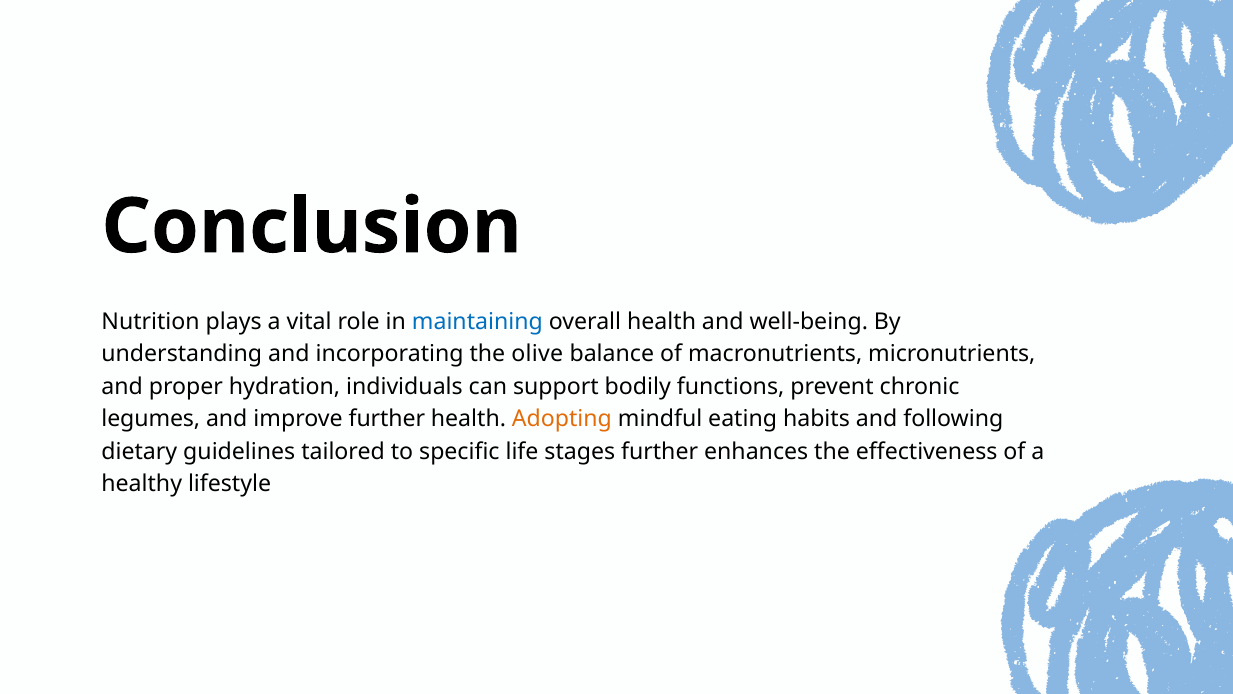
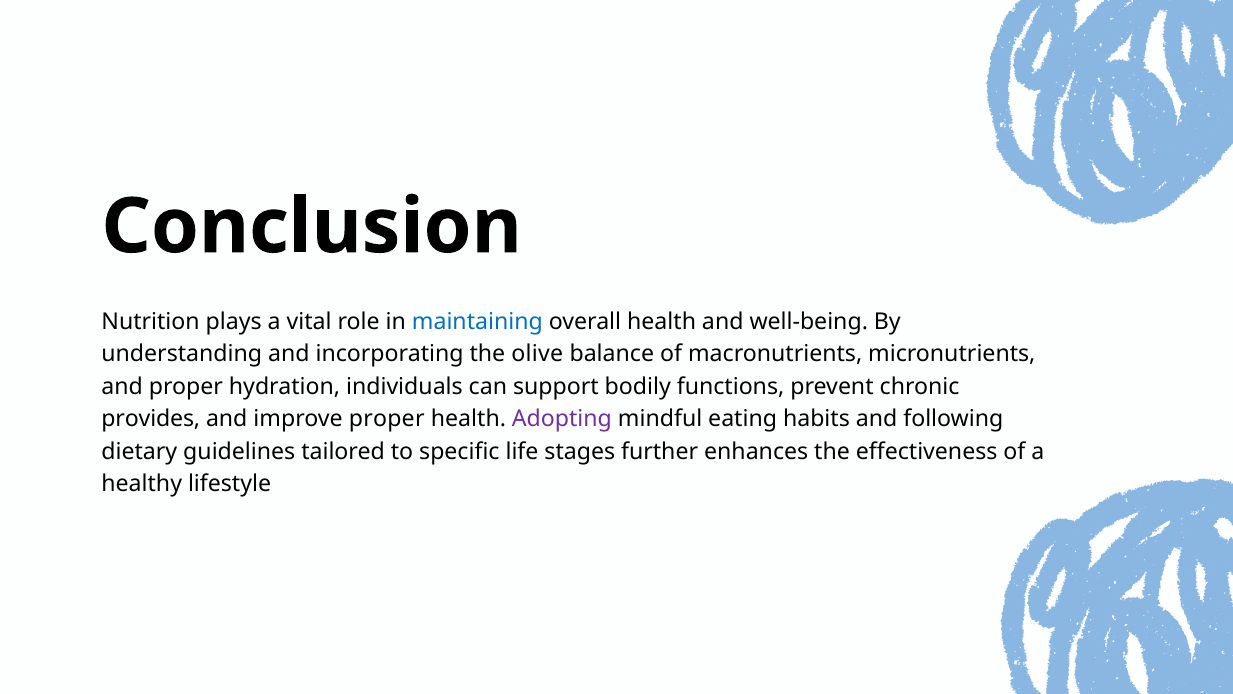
legumes: legumes -> provides
improve further: further -> proper
Adopting colour: orange -> purple
